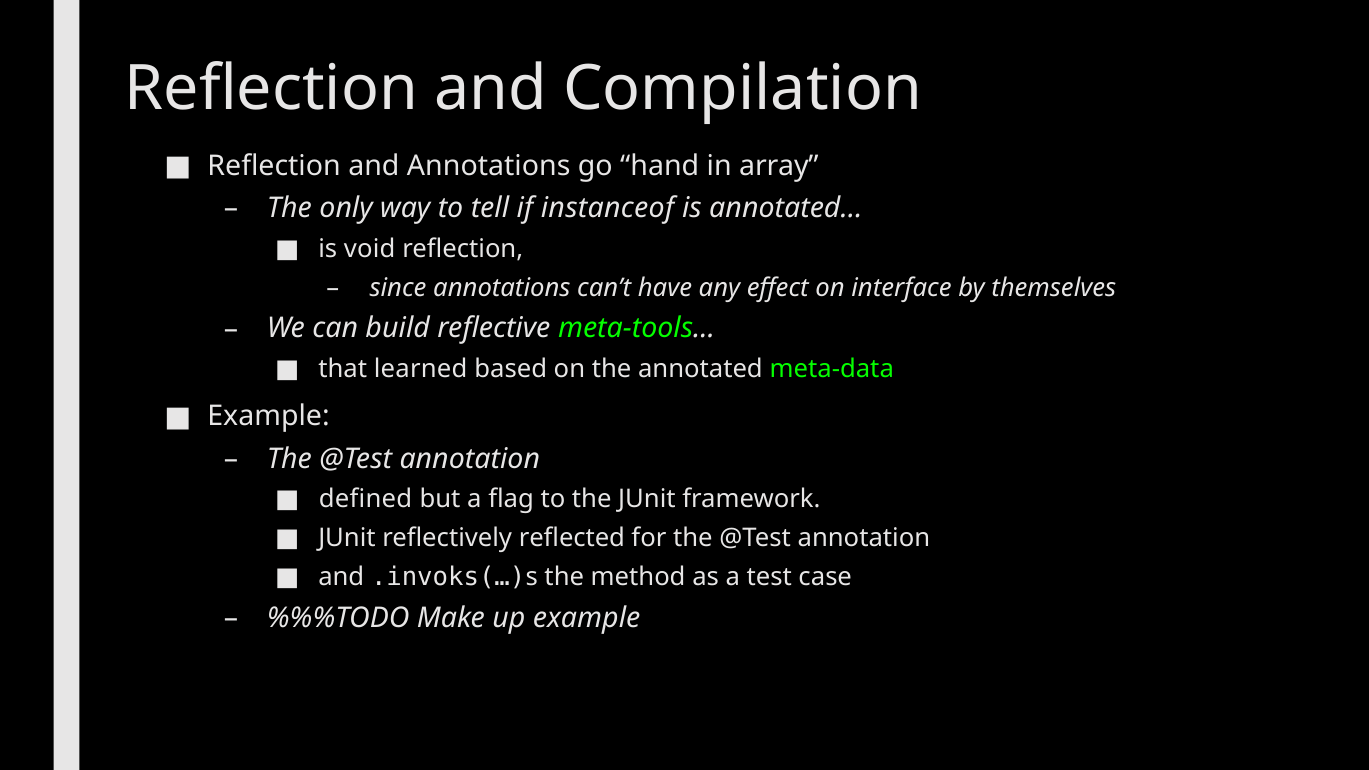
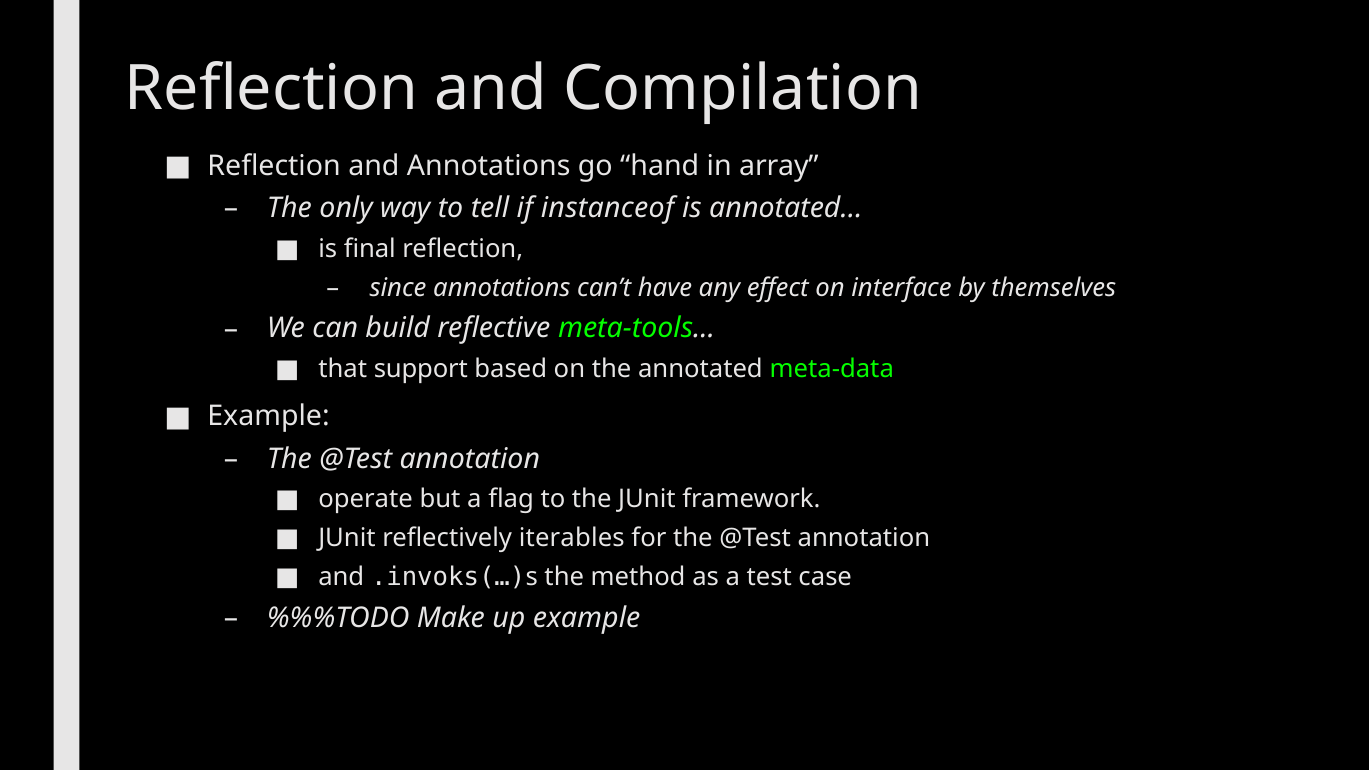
void: void -> final
learned: learned -> support
defined: defined -> operate
reflected: reflected -> iterables
